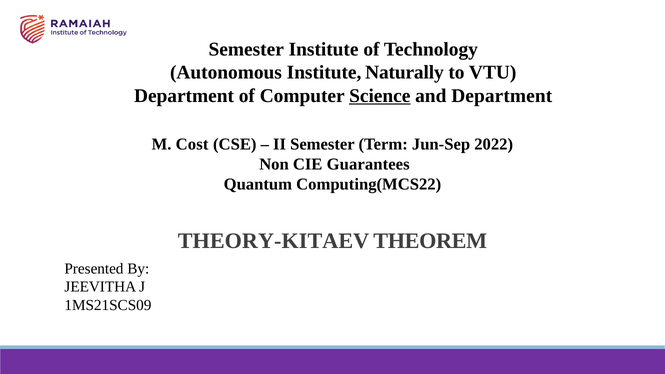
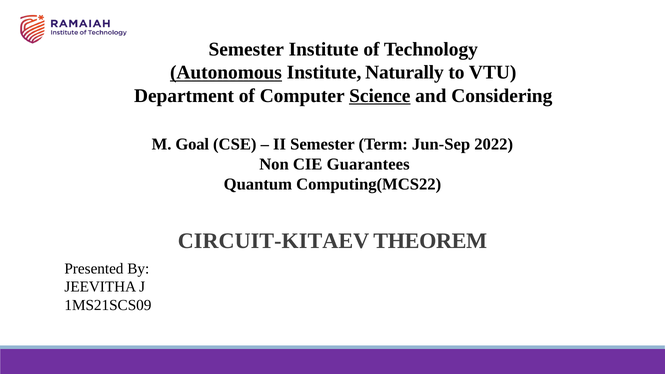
Autonomous underline: none -> present
and Department: Department -> Considering
Cost: Cost -> Goal
THEORY-KITAEV: THEORY-KITAEV -> CIRCUIT-KITAEV
